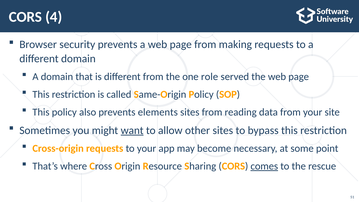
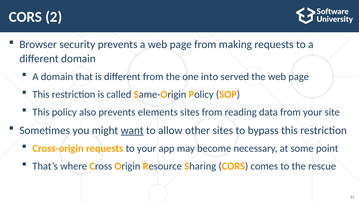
4: 4 -> 2
role: role -> into
comes underline: present -> none
